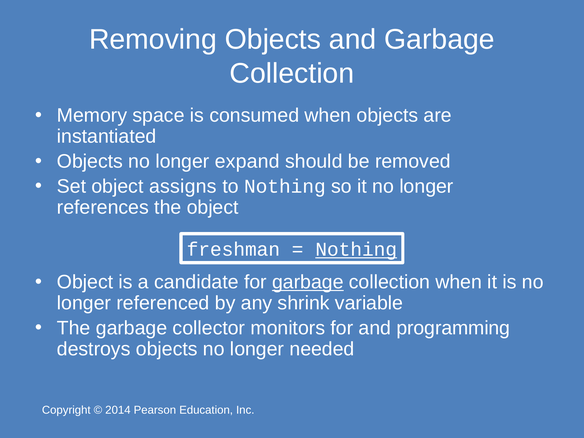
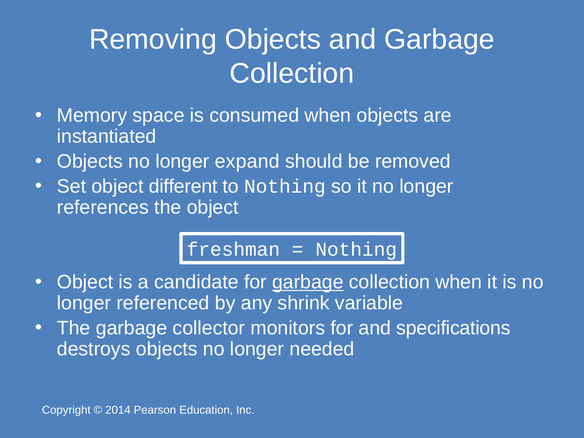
assigns: assigns -> different
Nothing at (356, 249) underline: present -> none
programming: programming -> specifications
